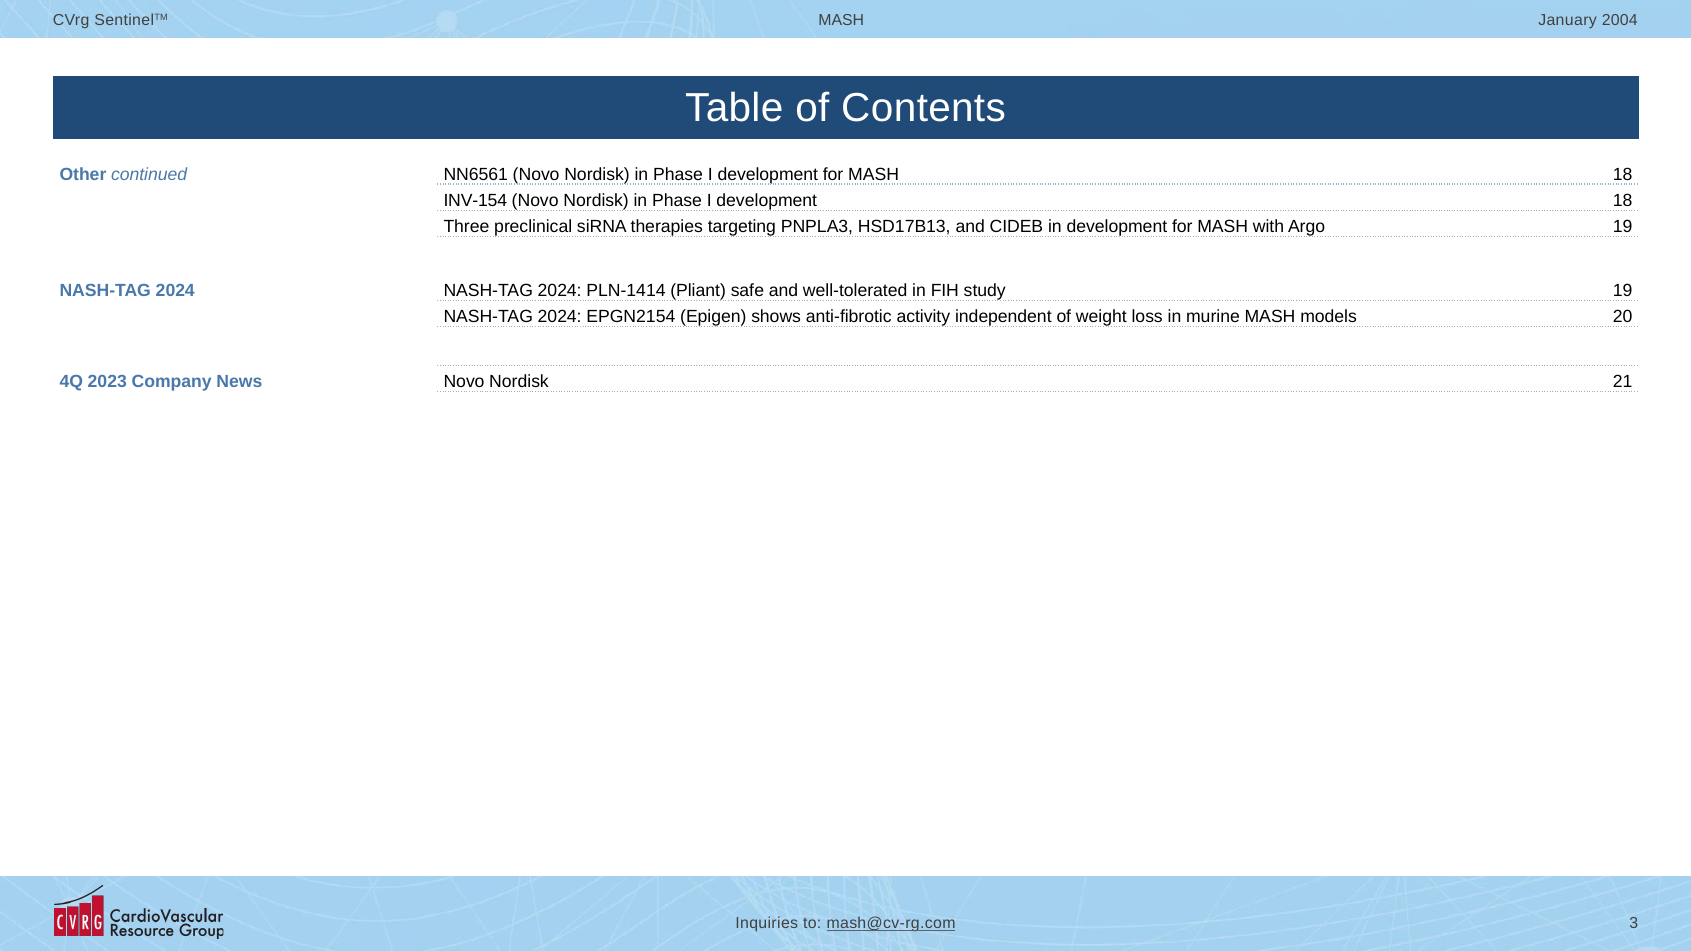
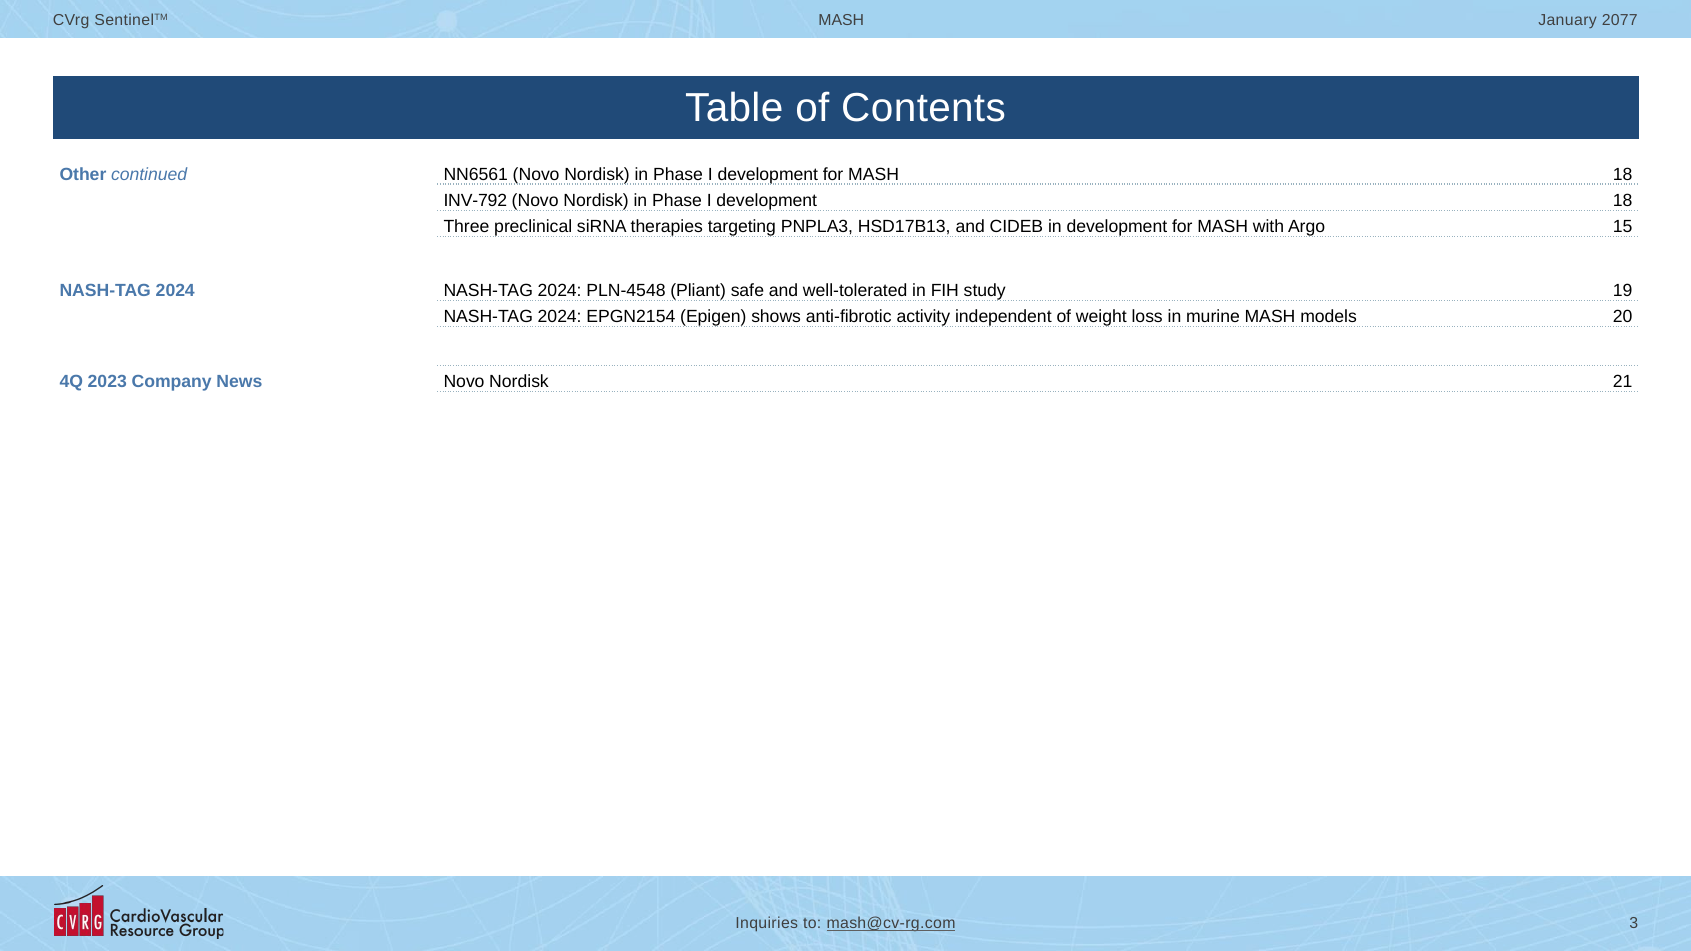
2004: 2004 -> 2077
INV-154: INV-154 -> INV-792
Argo 19: 19 -> 15
PLN-1414: PLN-1414 -> PLN-4548
